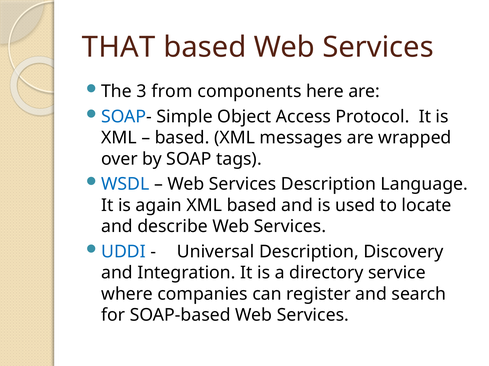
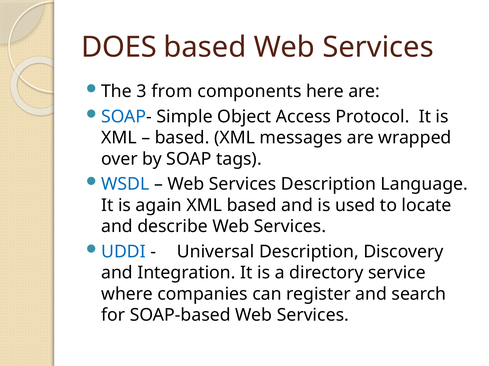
THAT: THAT -> DOES
